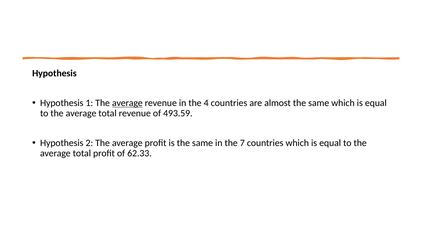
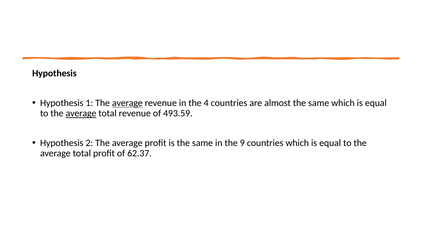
average at (81, 114) underline: none -> present
7: 7 -> 9
62.33: 62.33 -> 62.37
